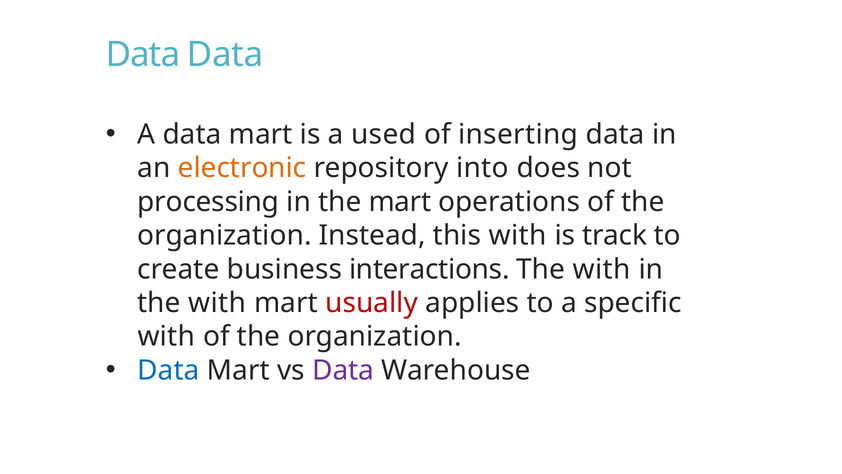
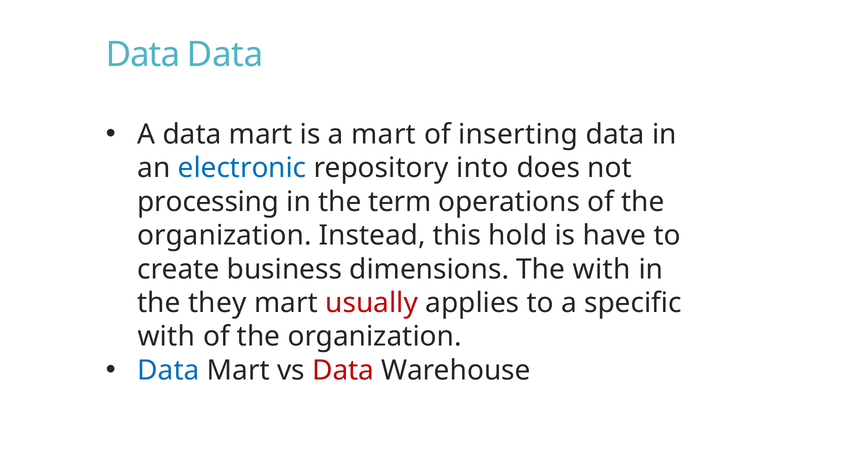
a used: used -> mart
electronic colour: orange -> blue
the mart: mart -> term
this with: with -> hold
track: track -> have
interactions: interactions -> dimensions
with at (217, 303): with -> they
Data at (343, 370) colour: purple -> red
